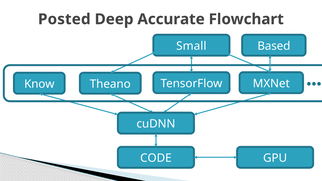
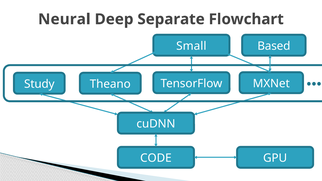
Posted: Posted -> Neural
Accurate: Accurate -> Separate
Know: Know -> Study
